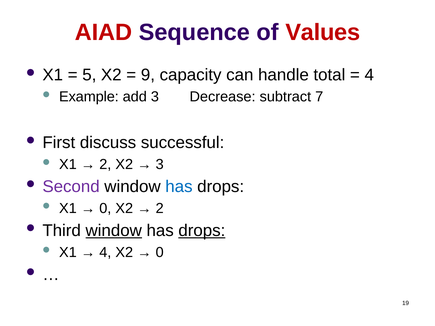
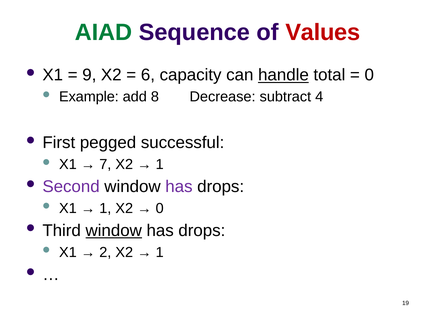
AIAD colour: red -> green
5: 5 -> 9
9: 9 -> 6
handle underline: none -> present
4 at (369, 75): 4 -> 0
add 3: 3 -> 8
7: 7 -> 4
discuss: discuss -> pegged
2 at (105, 164): 2 -> 7
3 at (160, 164): 3 -> 1
has at (179, 187) colour: blue -> purple
0 at (105, 208): 0 -> 1
2 at (160, 208): 2 -> 0
drops at (202, 231) underline: present -> none
4 at (105, 252): 4 -> 2
0 at (160, 252): 0 -> 1
